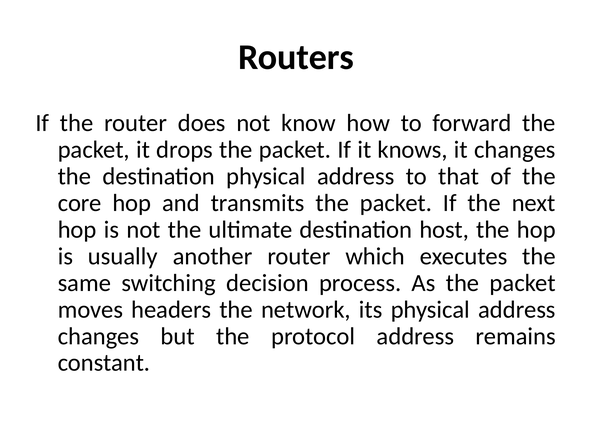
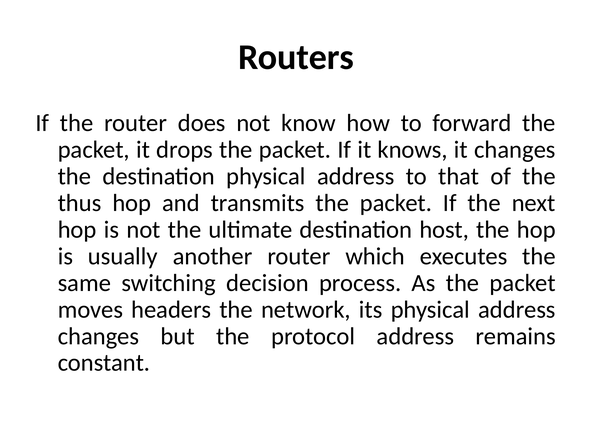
core: core -> thus
